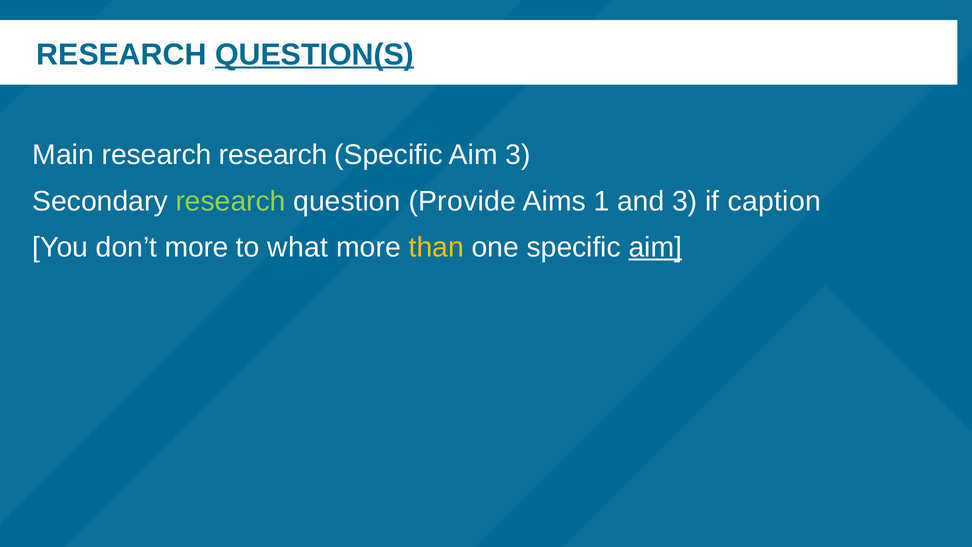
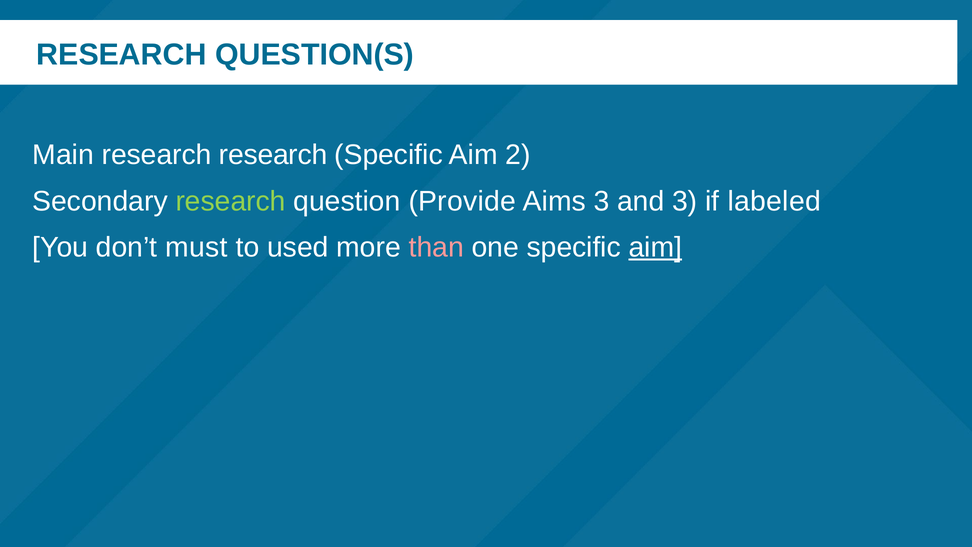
QUESTION(S underline: present -> none
Aim 3: 3 -> 2
Aims 1: 1 -> 3
caption: caption -> labeled
don’t more: more -> must
what: what -> used
than colour: yellow -> pink
